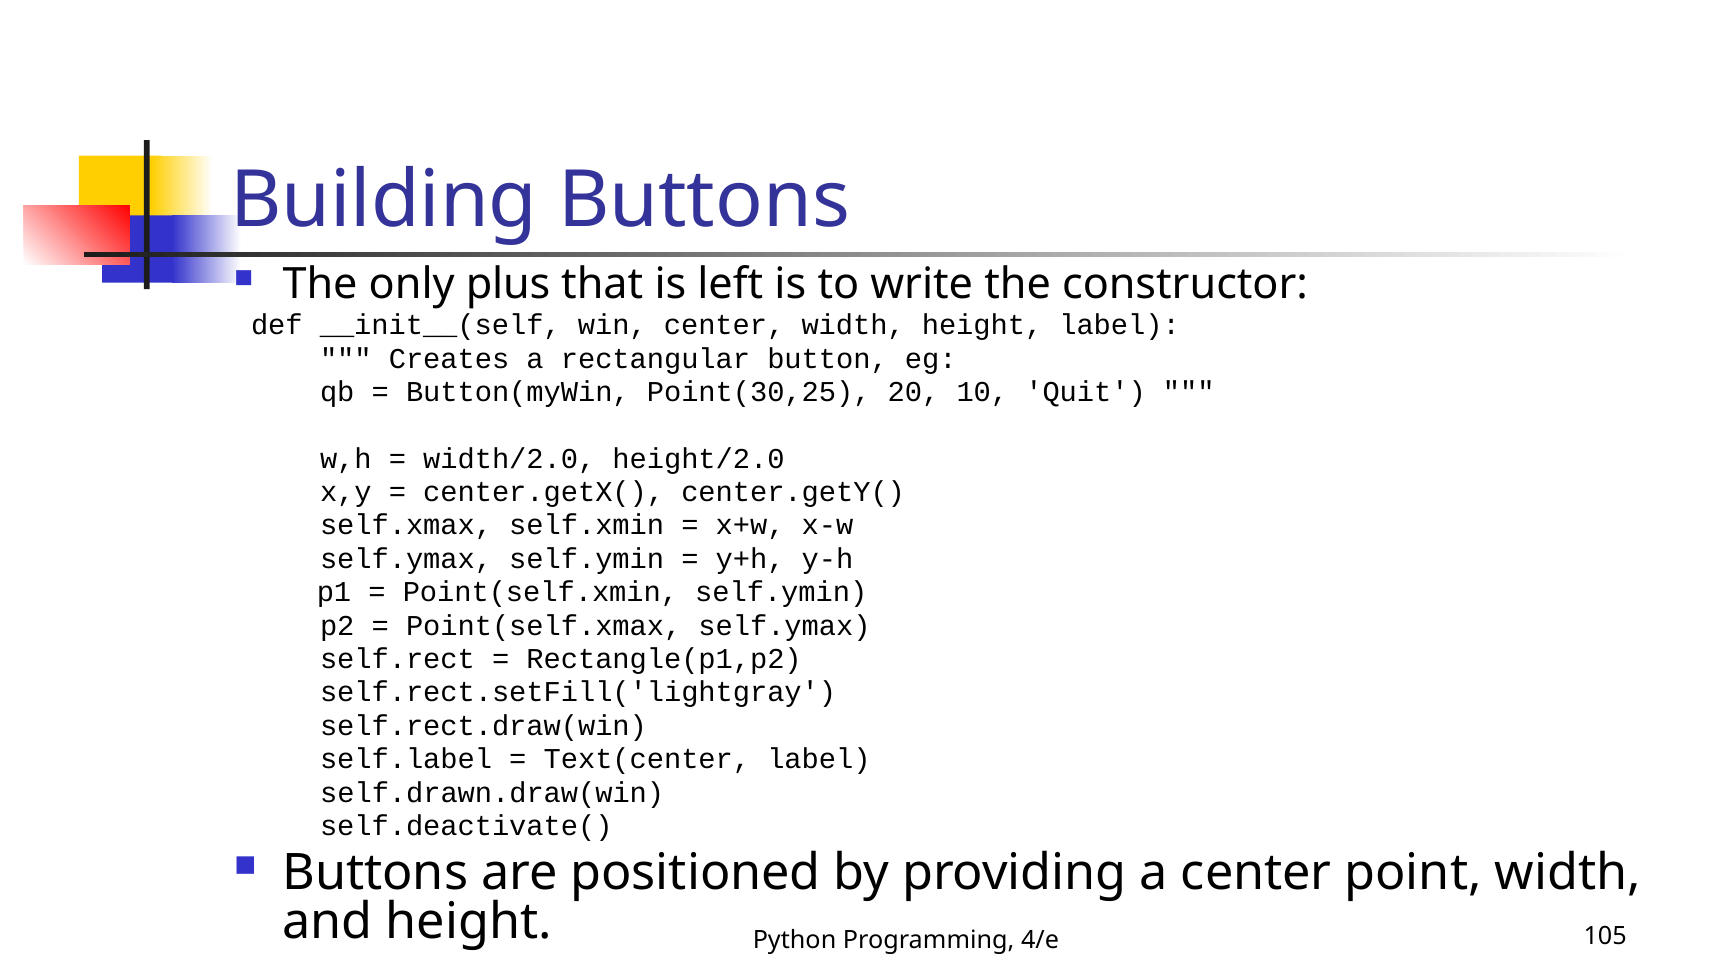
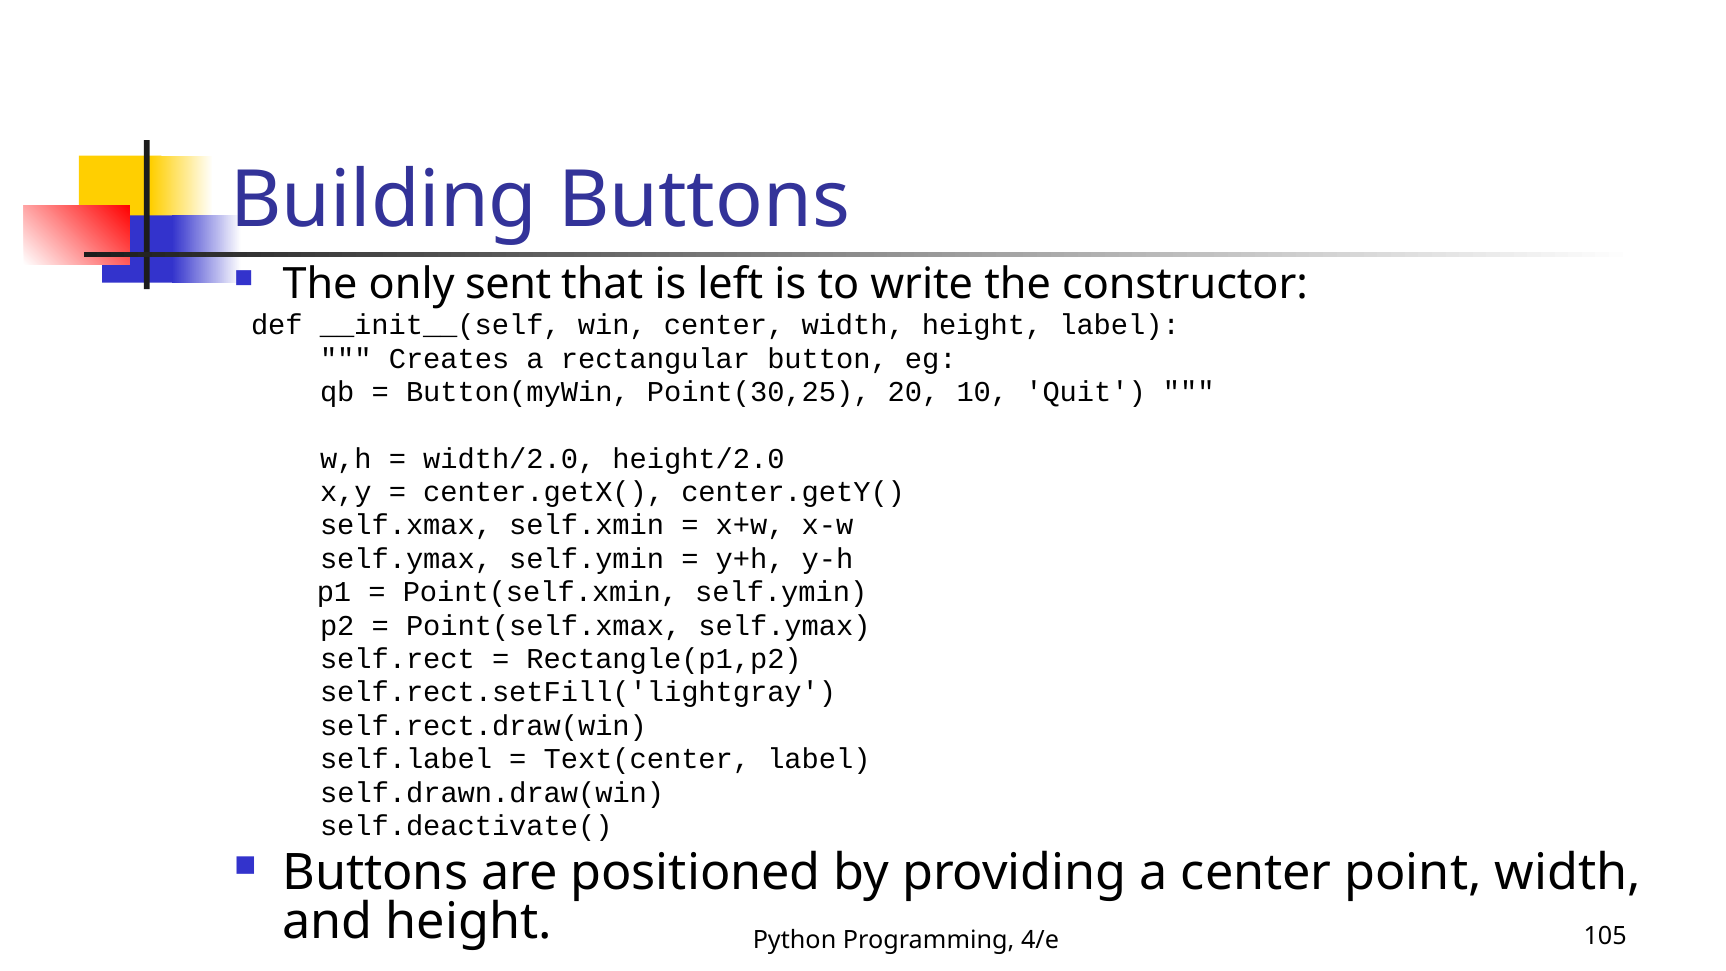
plus: plus -> sent
